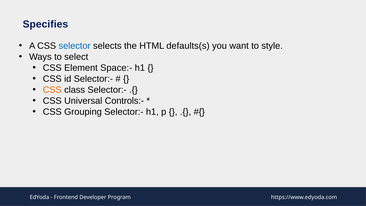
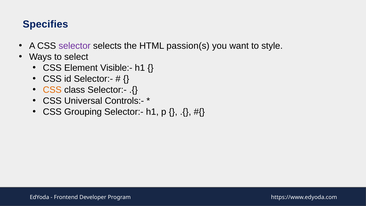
selector colour: blue -> purple
defaults(s: defaults(s -> passion(s
Space:-: Space:- -> Visible:-
